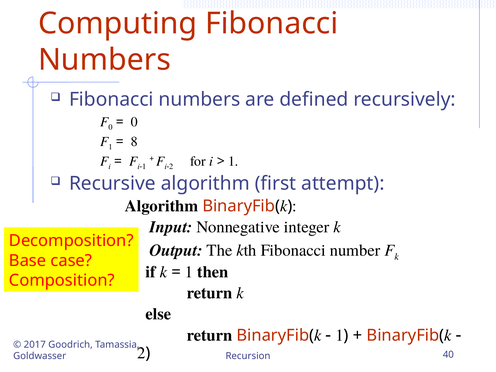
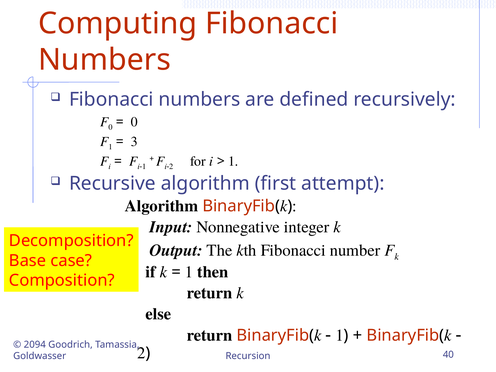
8: 8 -> 3
2017: 2017 -> 2094
